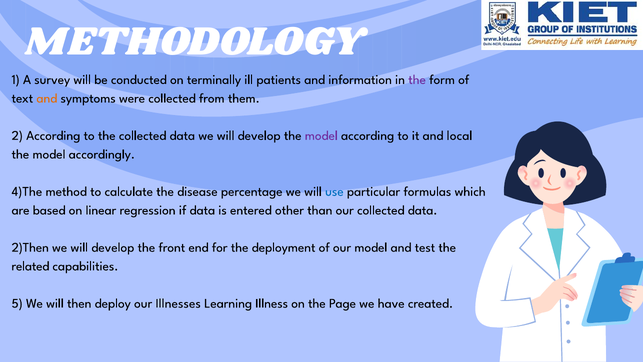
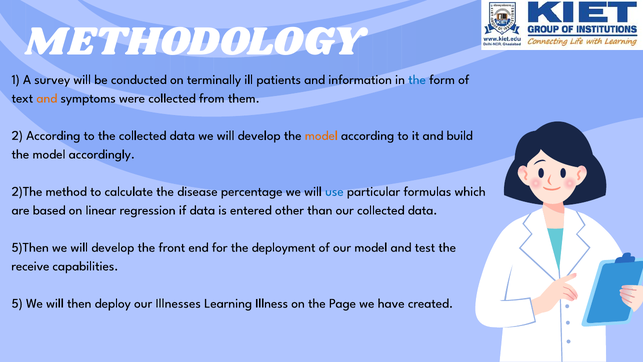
the at (417, 79) colour: purple -> blue
model at (321, 135) colour: purple -> orange
local: local -> build
4)The: 4)The -> 2)The
2)Then: 2)Then -> 5)Then
related: related -> receive
